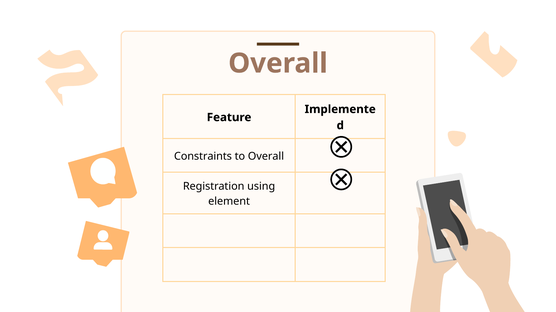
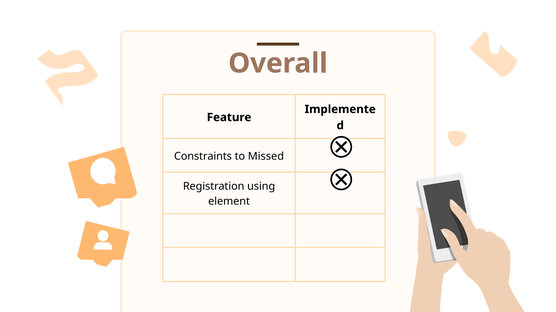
to Overall: Overall -> Missed
